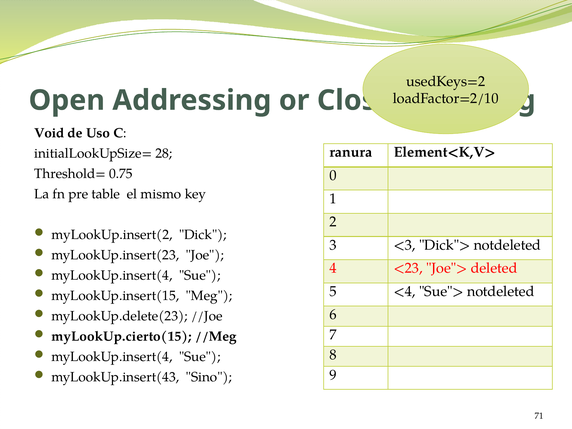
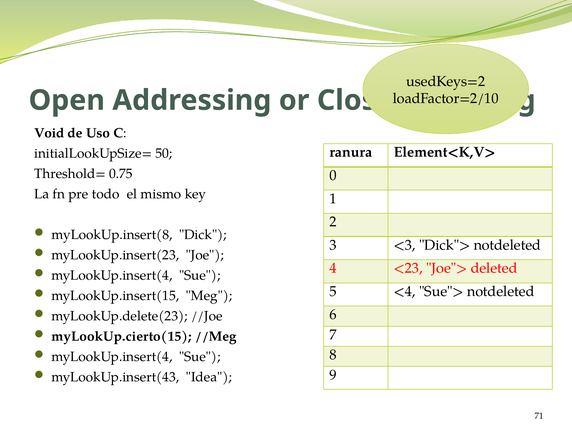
28: 28 -> 50
table: table -> todo
myLookUp.insert(2: myLookUp.insert(2 -> myLookUp.insert(8
Sino: Sino -> Idea
